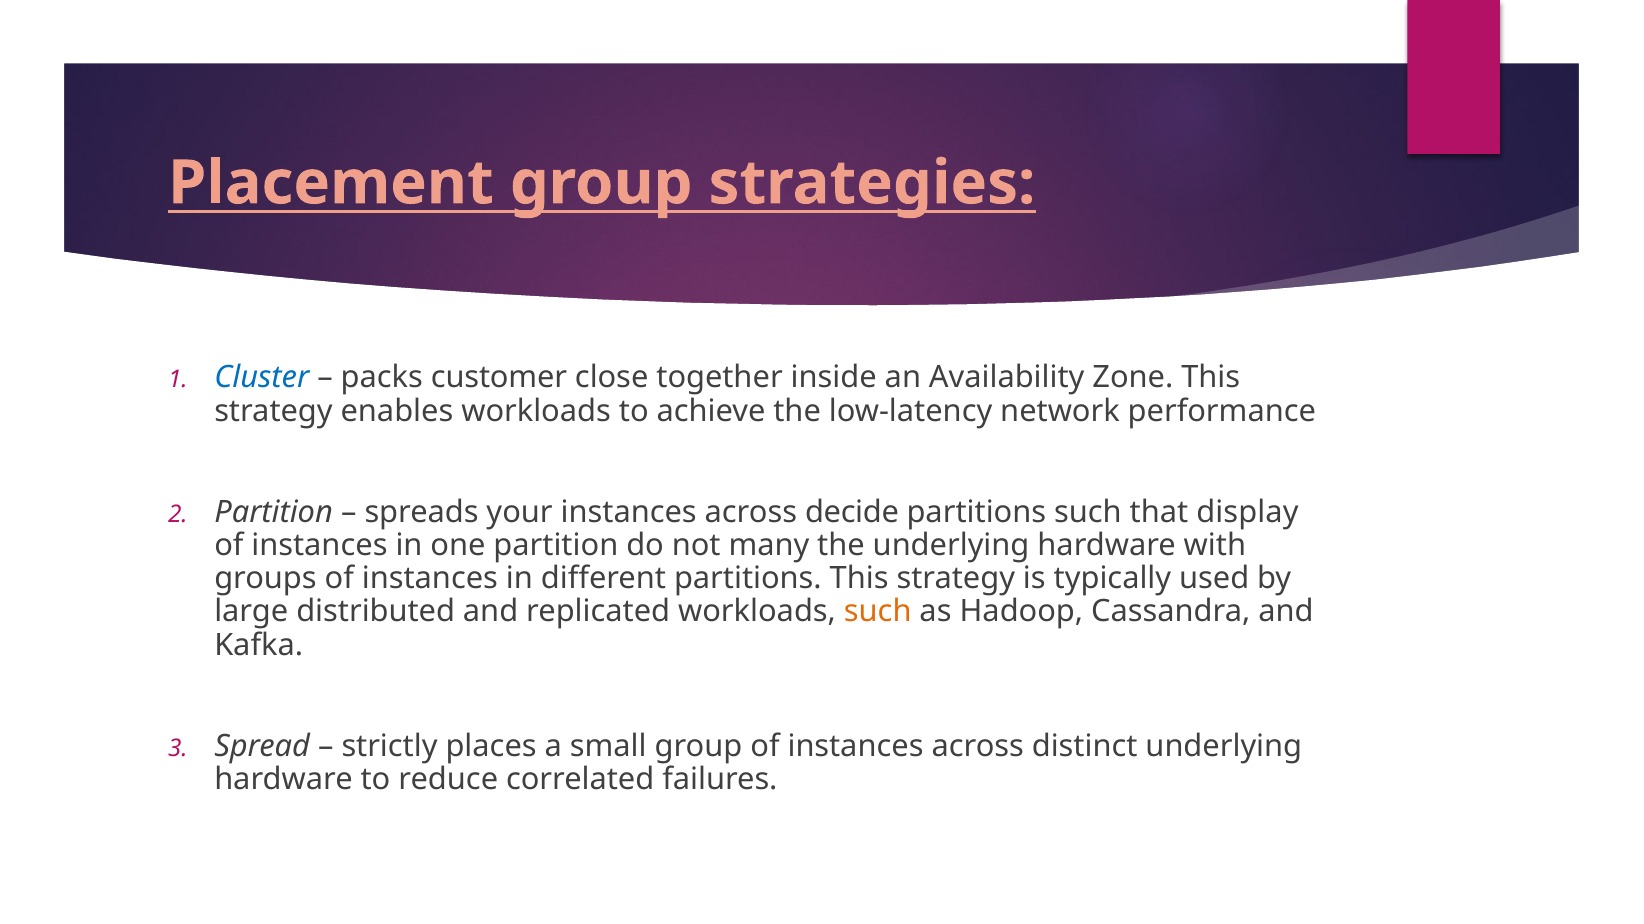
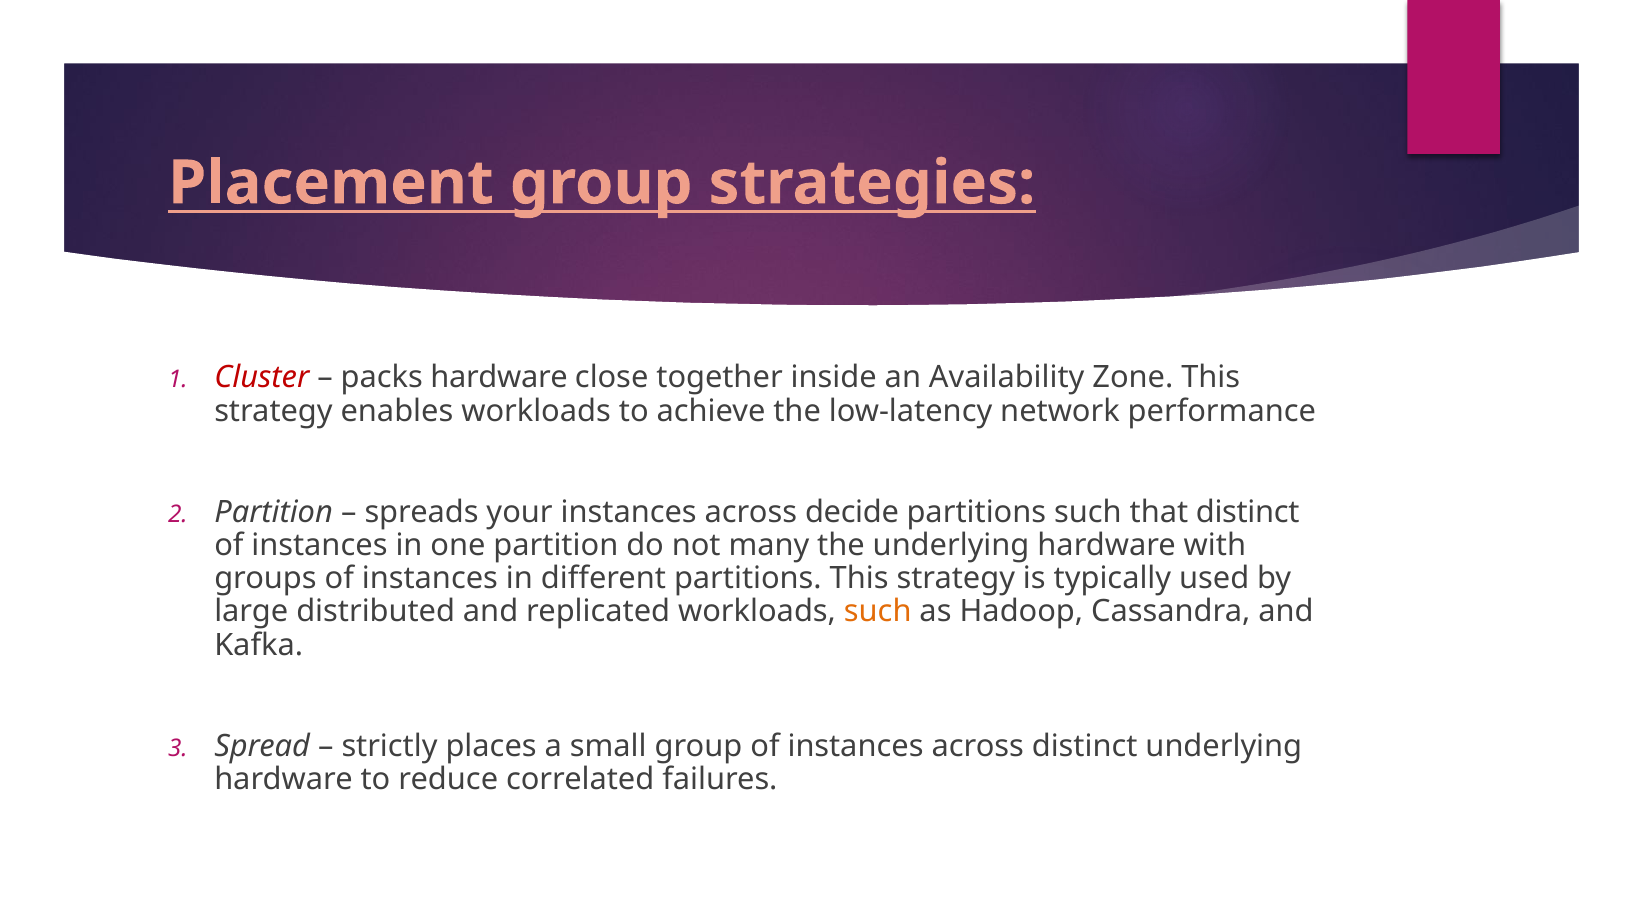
Cluster colour: blue -> red
packs customer: customer -> hardware
that display: display -> distinct
